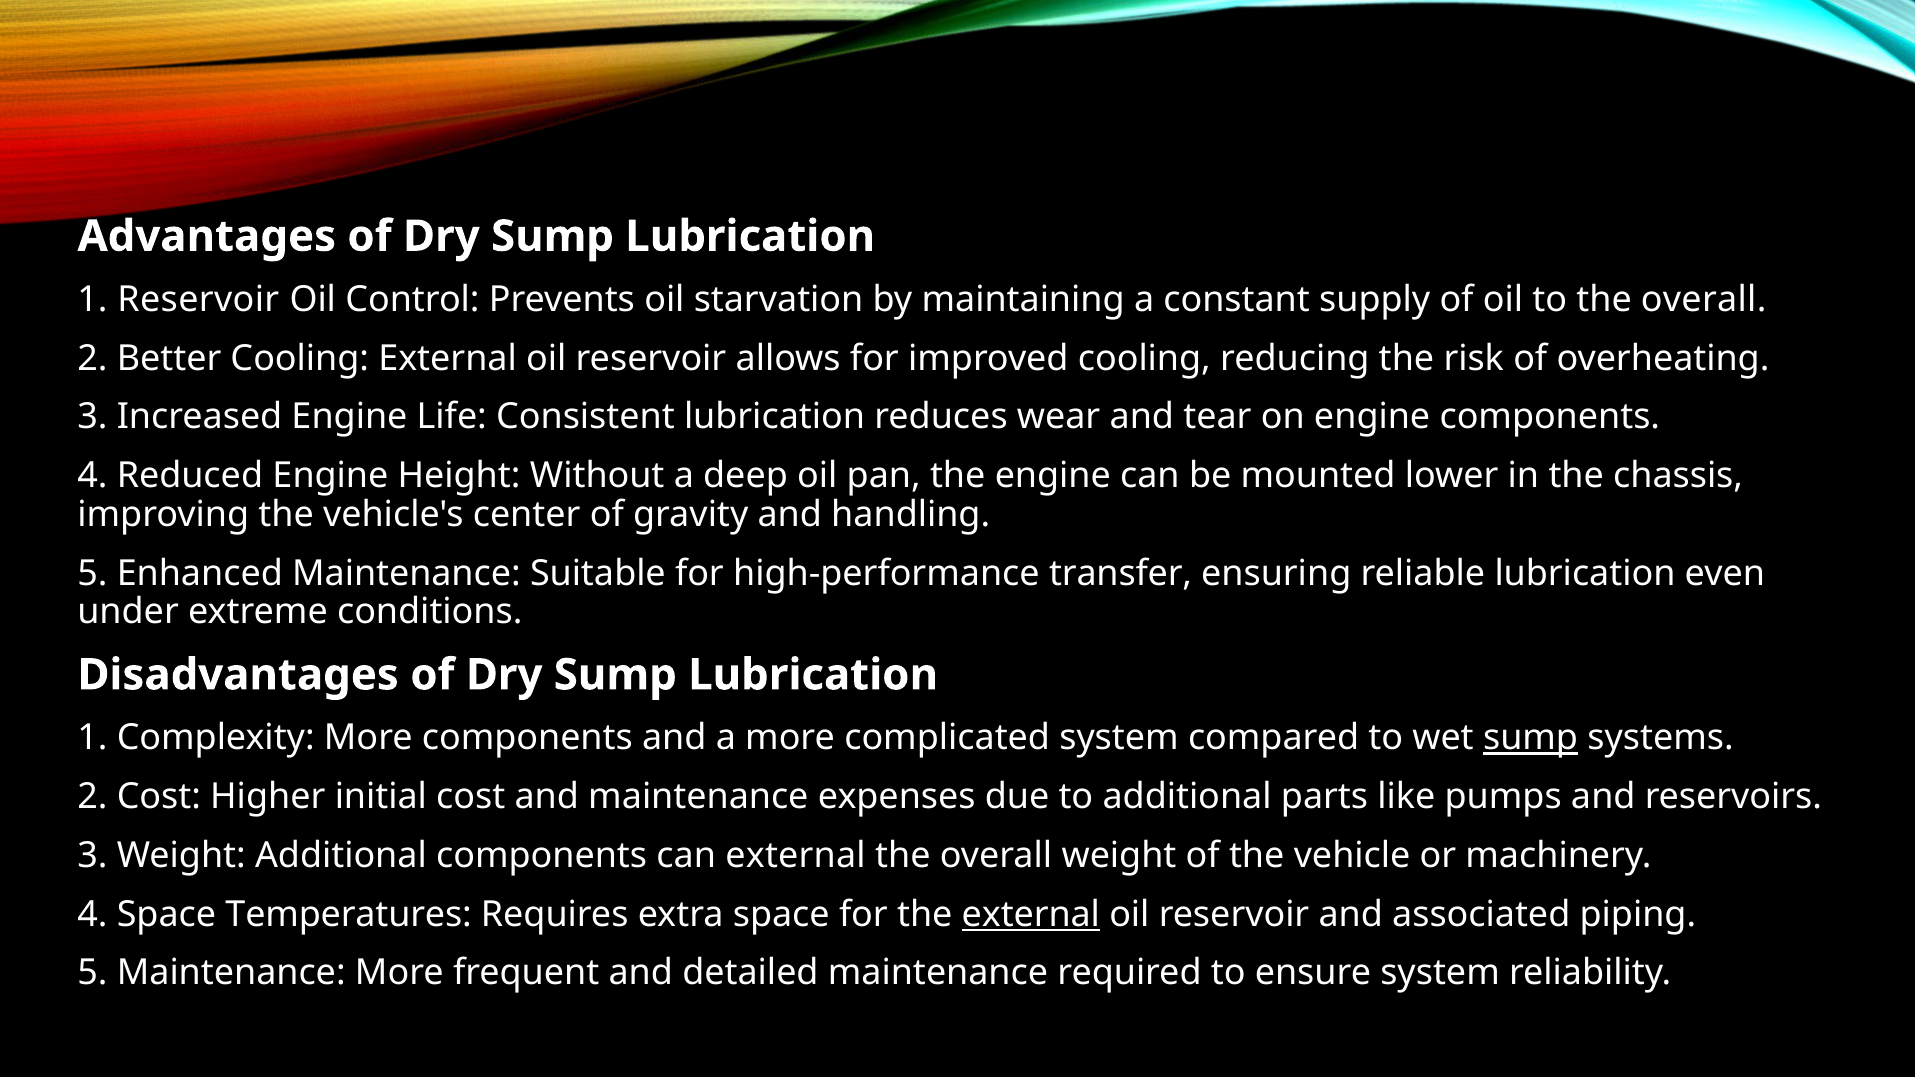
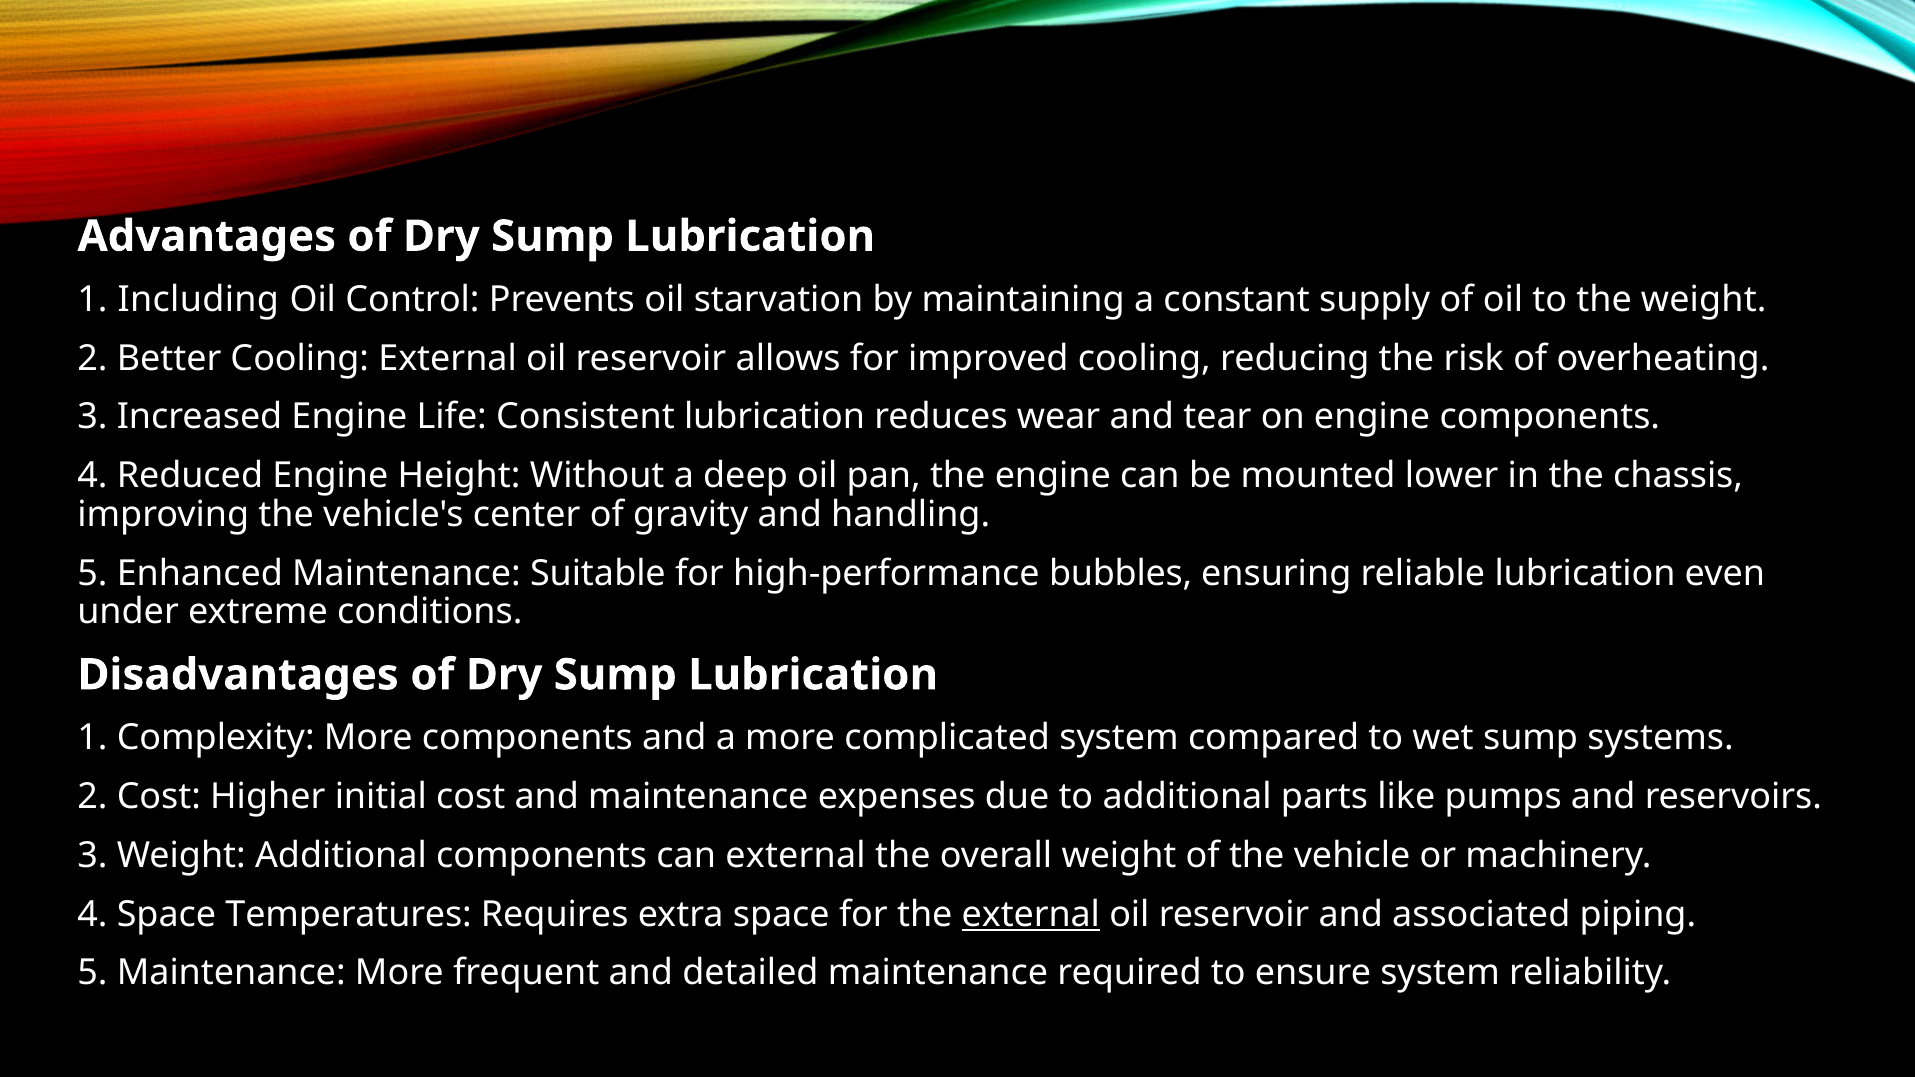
1 Reservoir: Reservoir -> Including
to the overall: overall -> weight
transfer: transfer -> bubbles
sump at (1531, 738) underline: present -> none
